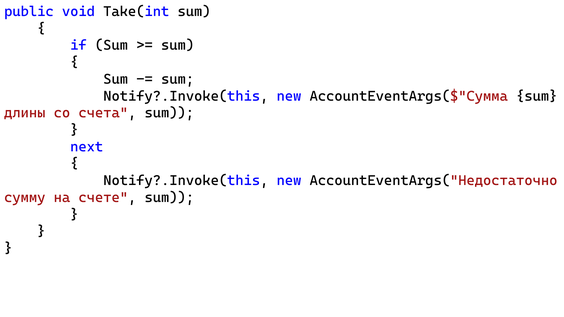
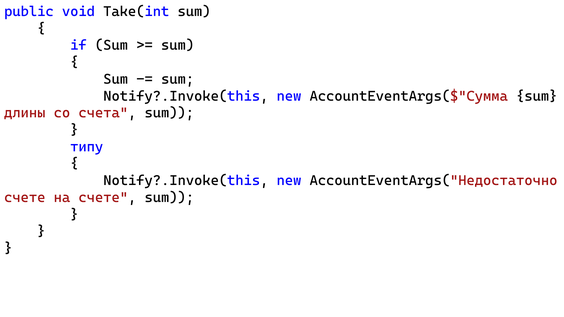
next: next -> типу
сумму at (25, 198): сумму -> счете
